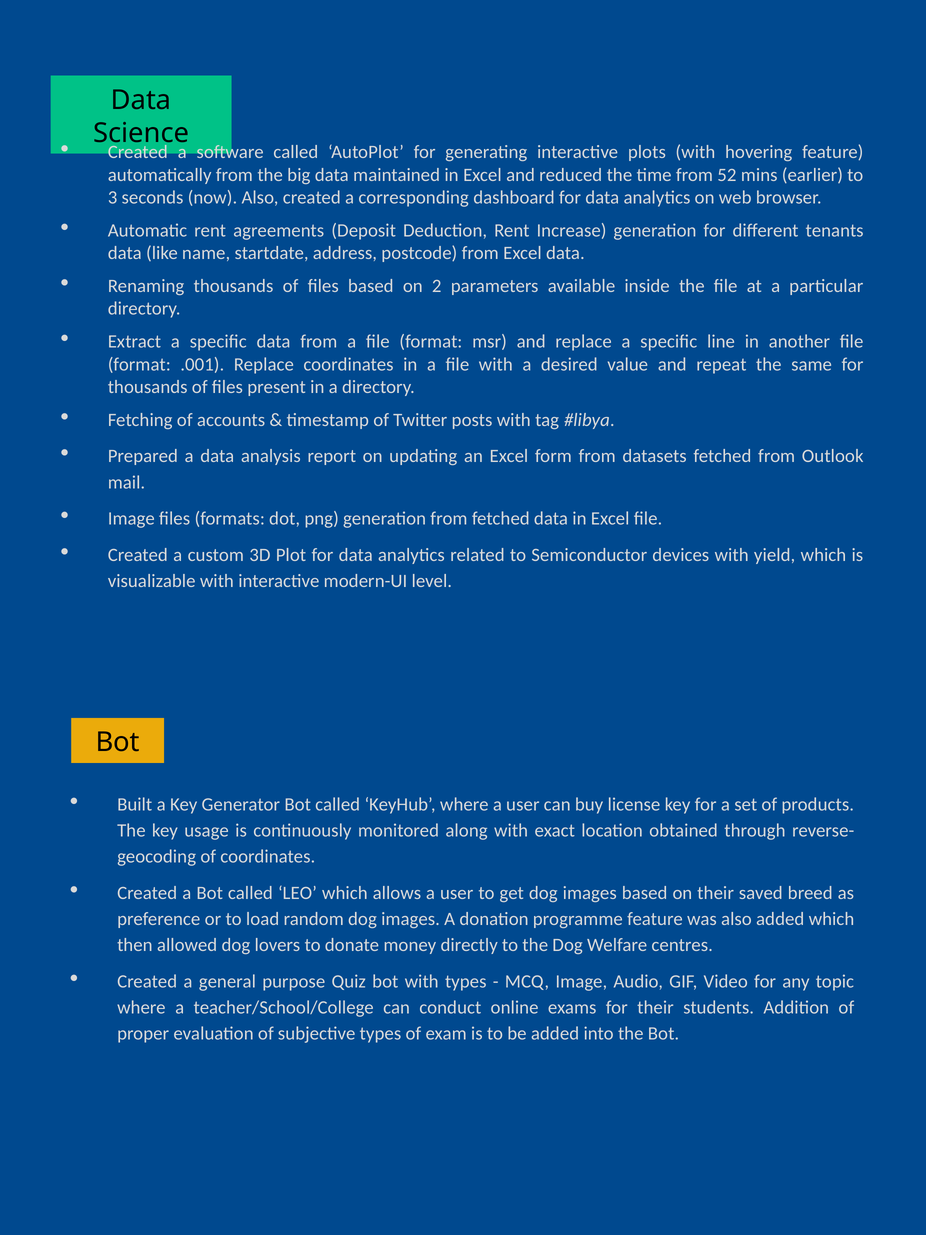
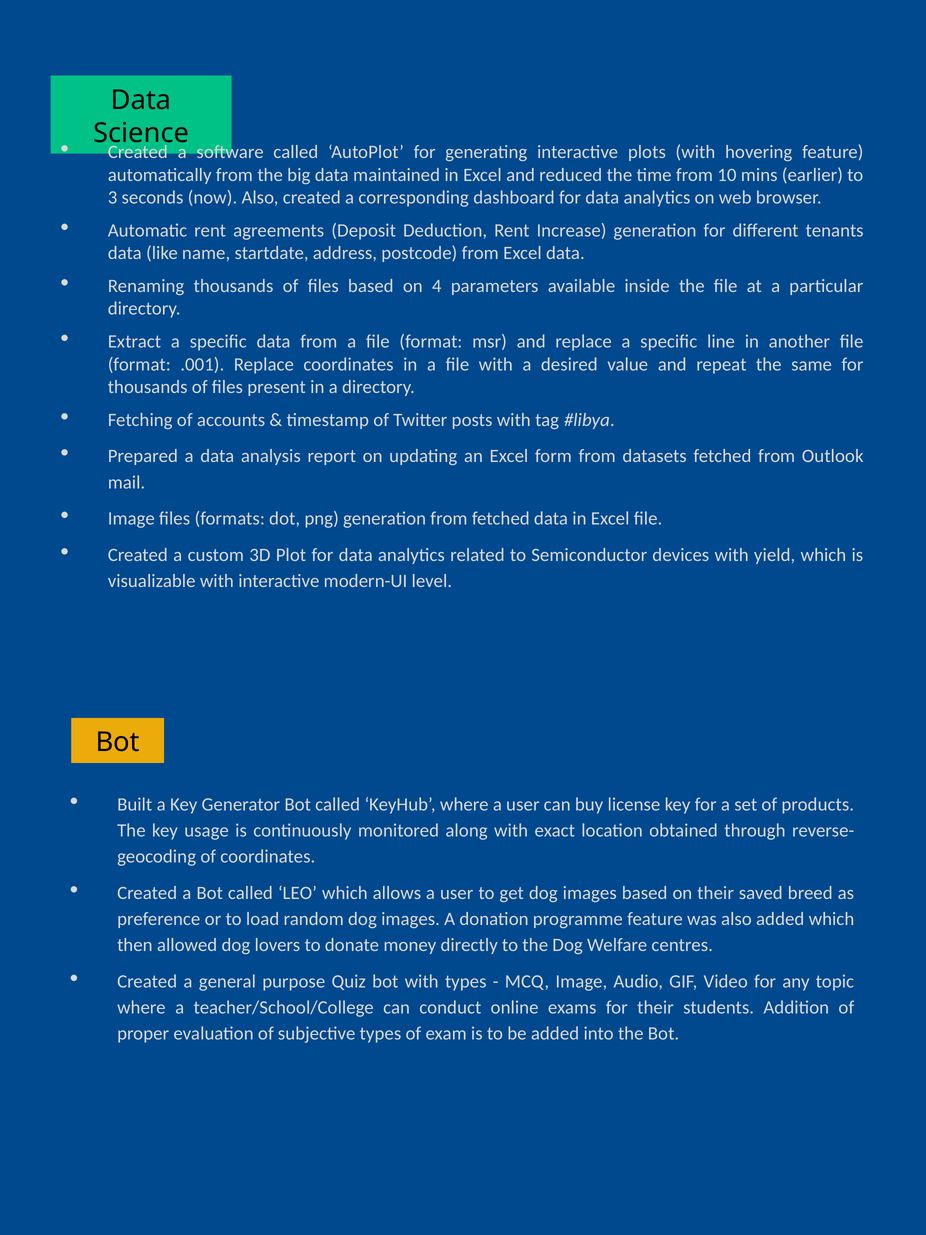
52: 52 -> 10
2: 2 -> 4
